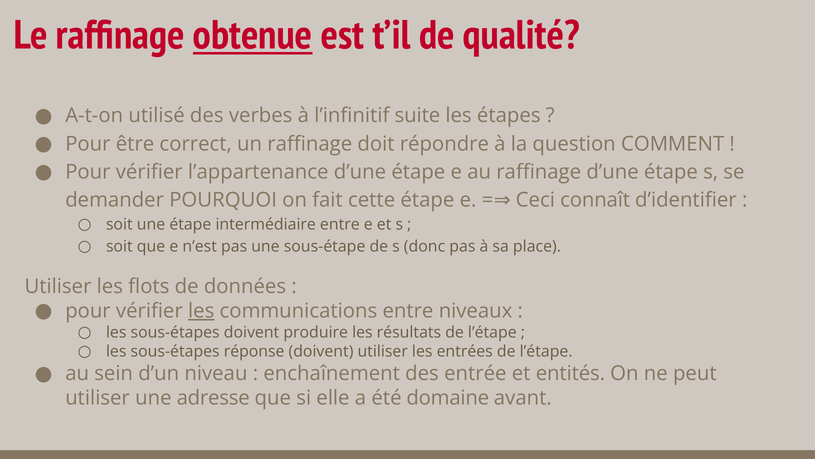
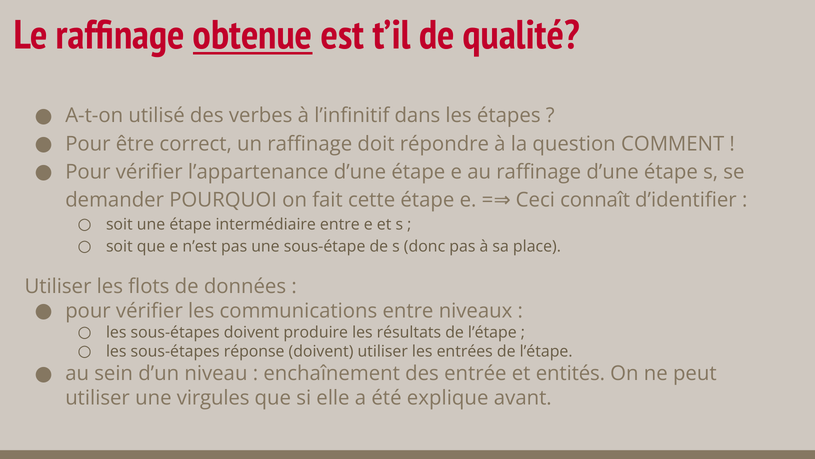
suite: suite -> dans
les at (201, 311) underline: present -> none
adresse: adresse -> virgules
domaine: domaine -> explique
